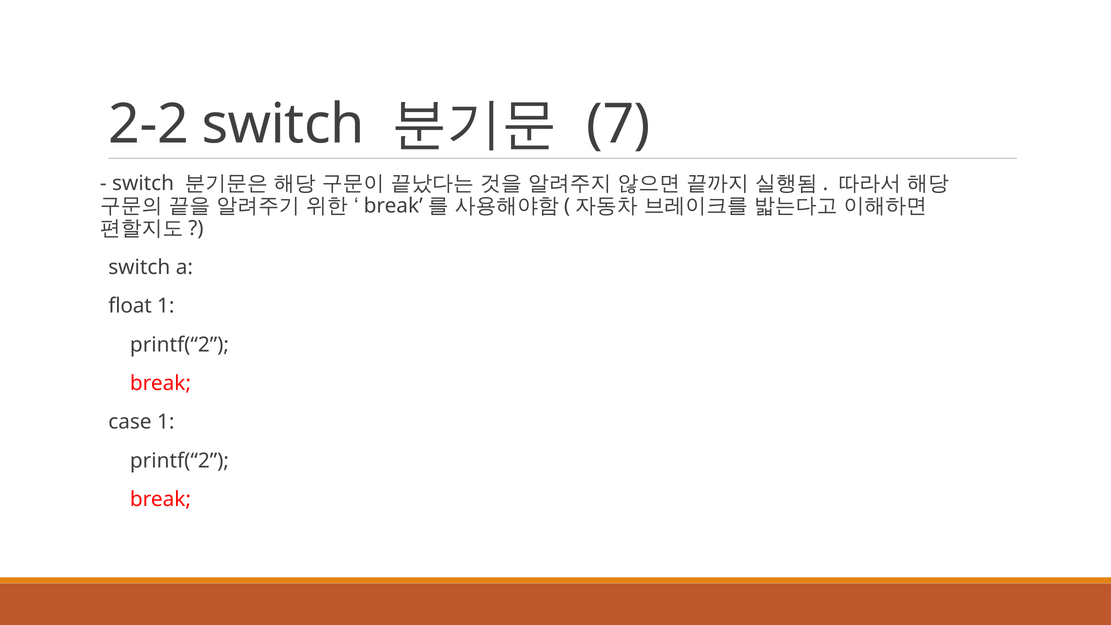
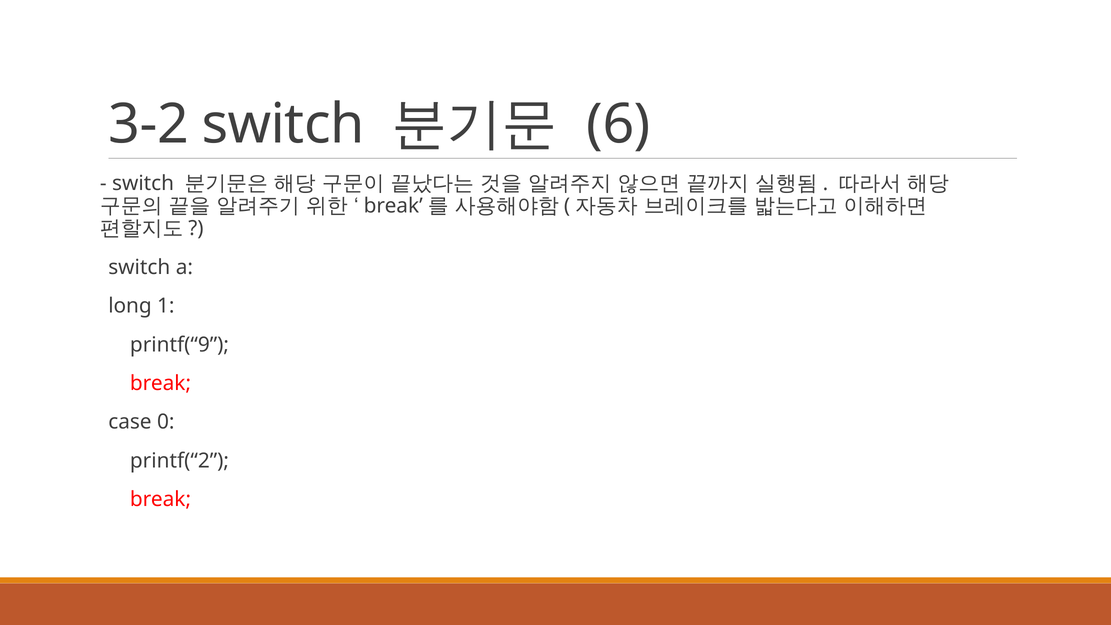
2-2: 2-2 -> 3-2
7: 7 -> 6
float: float -> long
printf(“2 at (180, 345): printf(“2 -> printf(“9
case 1: 1 -> 0
